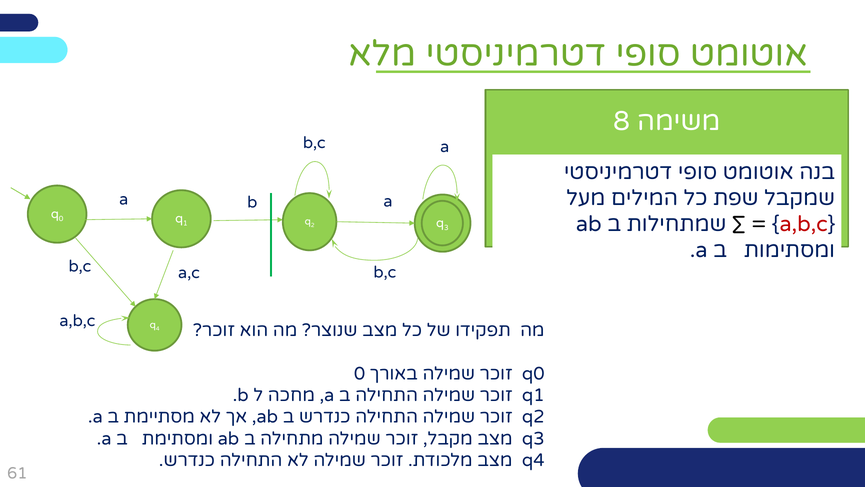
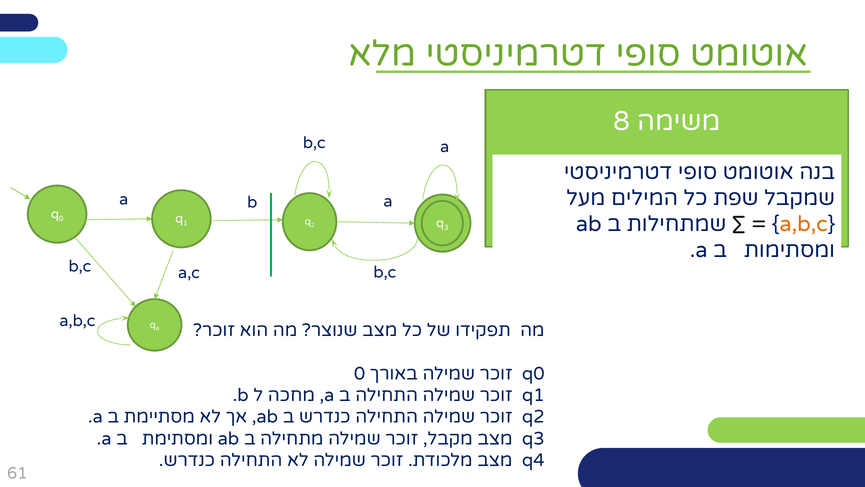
a,b,c at (804, 224) colour: red -> orange
